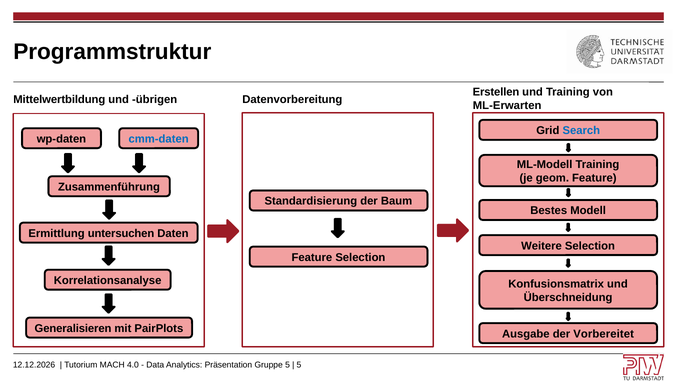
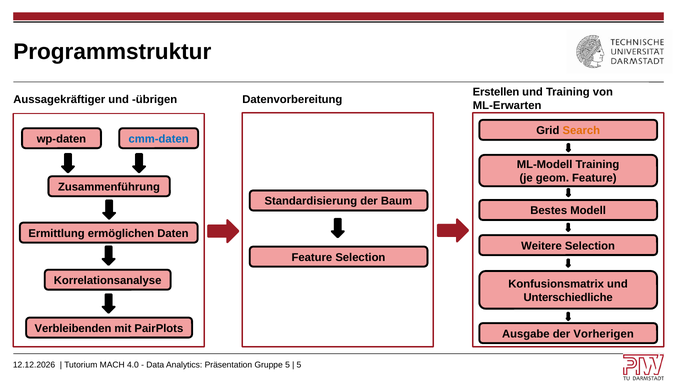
Mittelwertbildung: Mittelwertbildung -> Aussagekräftiger
Search colour: blue -> orange
untersuchen: untersuchen -> ermöglichen
Überschneidung: Überschneidung -> Unterschiedliche
Generalisieren: Generalisieren -> Verbleibenden
Vorbereitet: Vorbereitet -> Vorherigen
